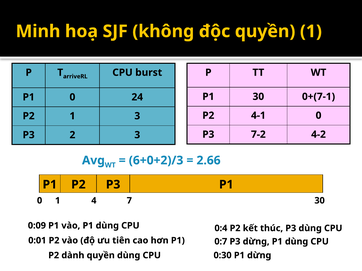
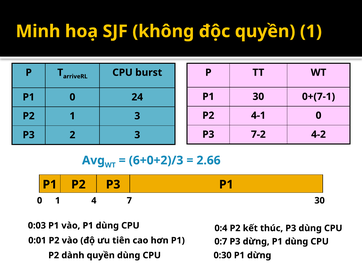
0:09: 0:09 -> 0:03
